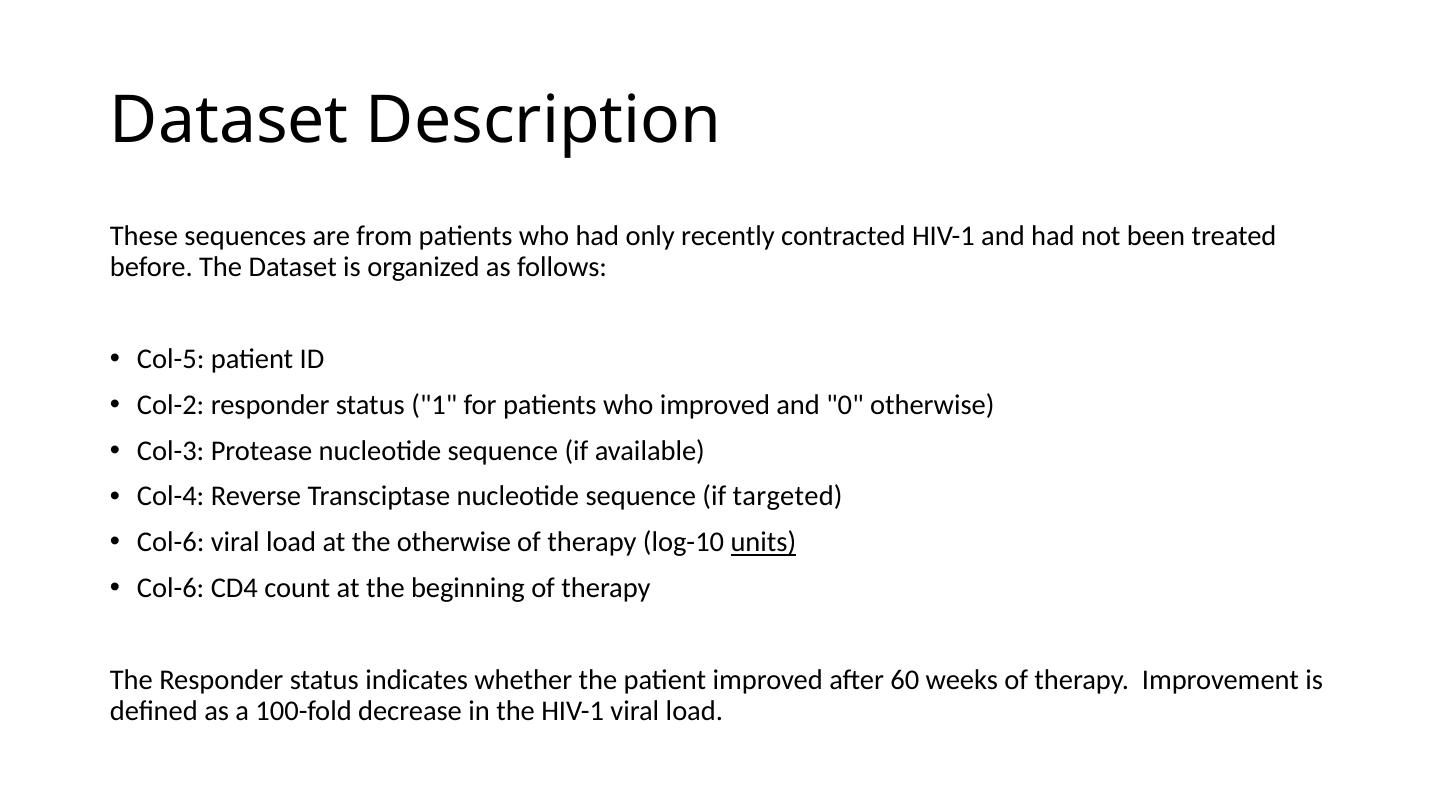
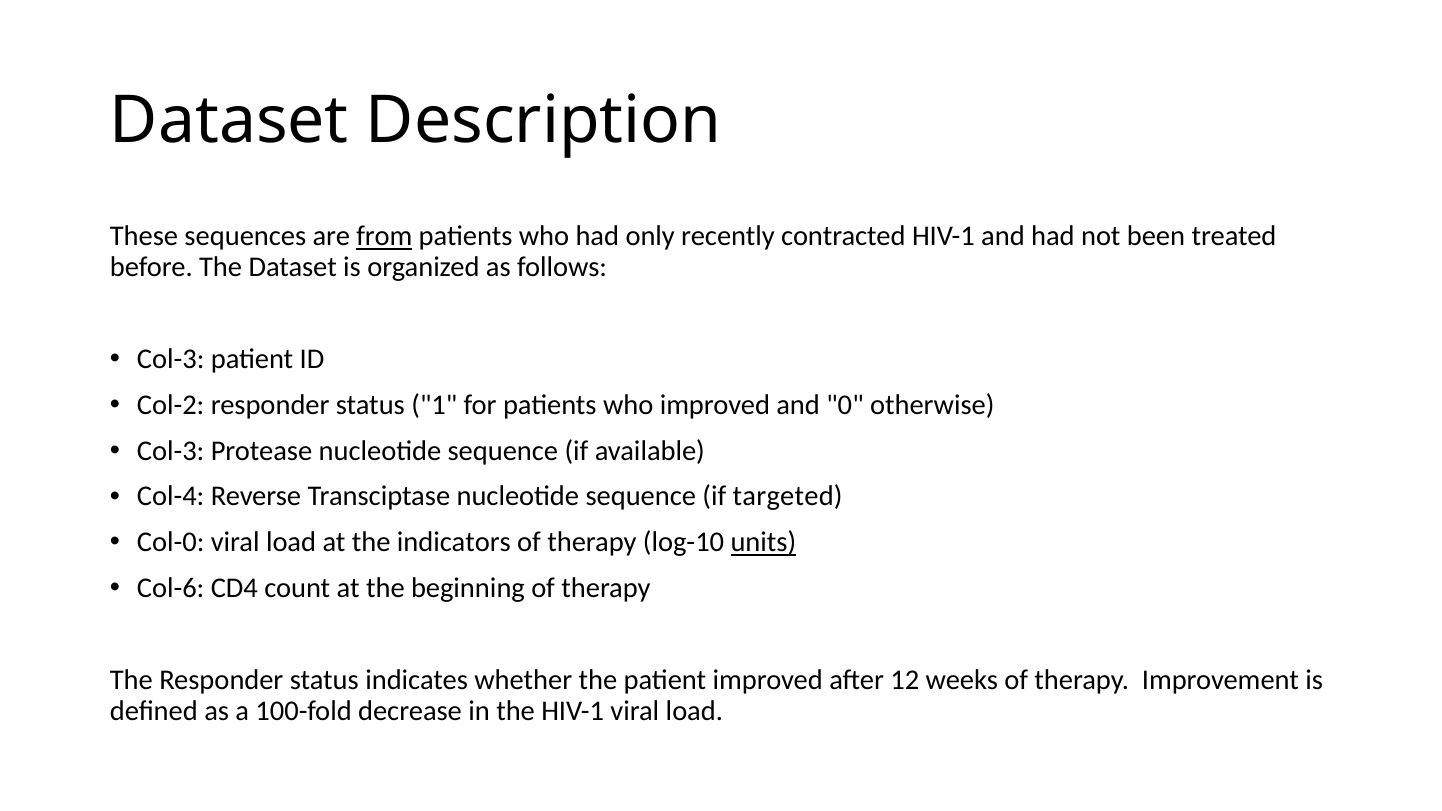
from underline: none -> present
Col-5 at (171, 359): Col-5 -> Col-3
Col-6 at (171, 542): Col-6 -> Col-0
the otherwise: otherwise -> indicators
60: 60 -> 12
